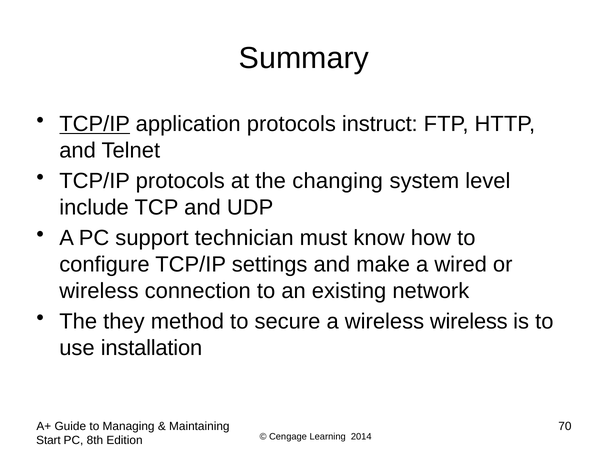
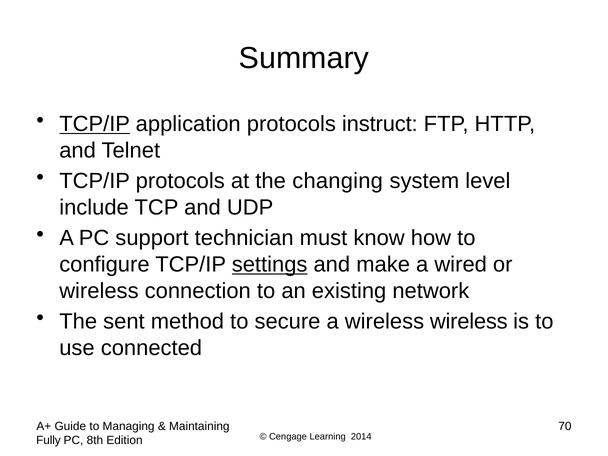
settings underline: none -> present
they: they -> sent
installation: installation -> connected
Start: Start -> Fully
